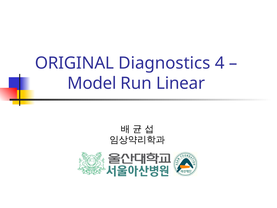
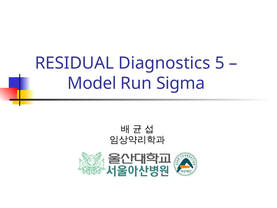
ORIGINAL: ORIGINAL -> RESIDUAL
4: 4 -> 5
Linear: Linear -> Sigma
